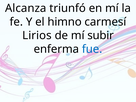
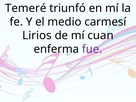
Alcanza: Alcanza -> Temeré
himno: himno -> medio
subir: subir -> cuan
fue colour: blue -> purple
